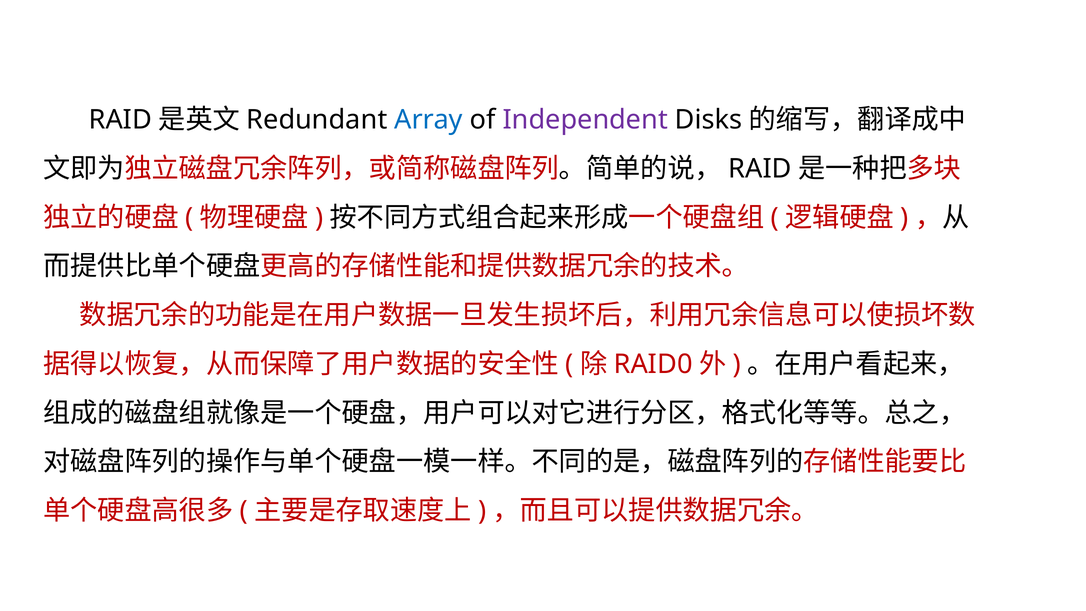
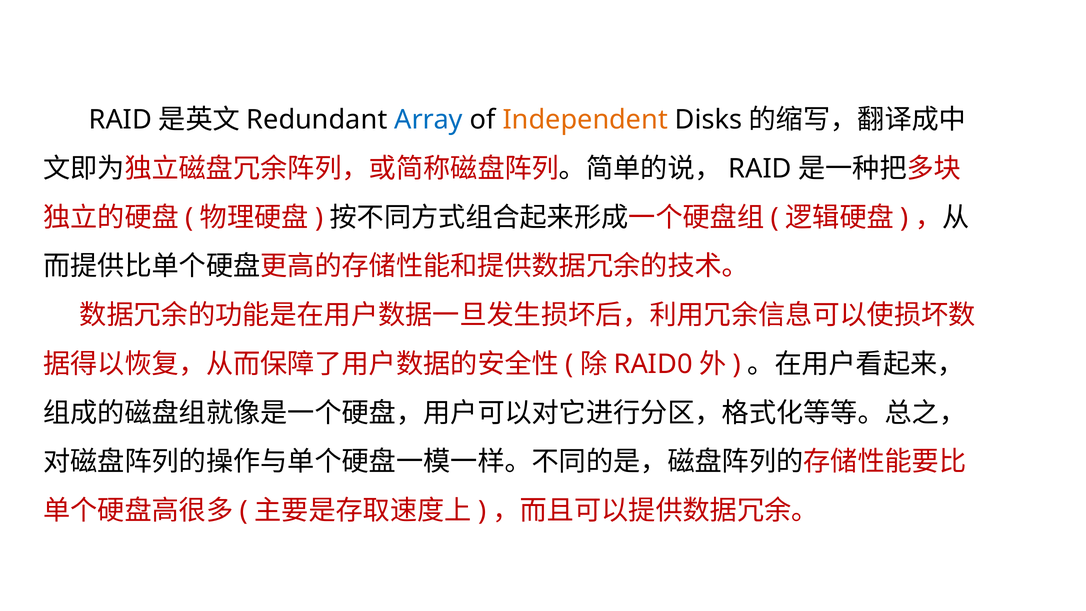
Independent colour: purple -> orange
